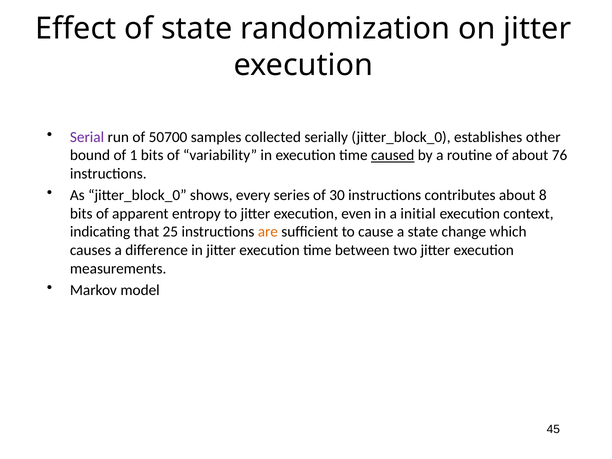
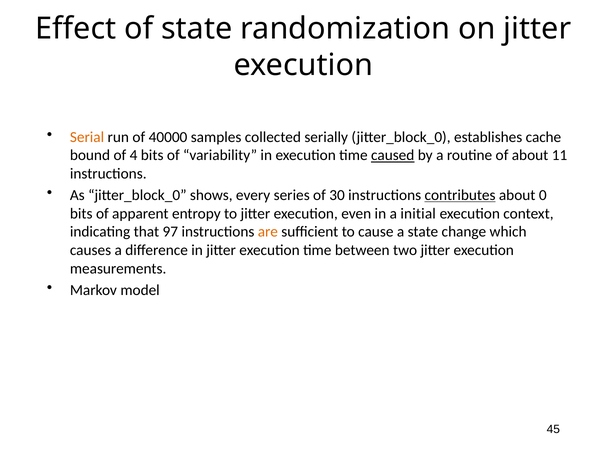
Serial colour: purple -> orange
50700: 50700 -> 40000
other: other -> cache
1: 1 -> 4
76: 76 -> 11
contributes underline: none -> present
8: 8 -> 0
25: 25 -> 97
